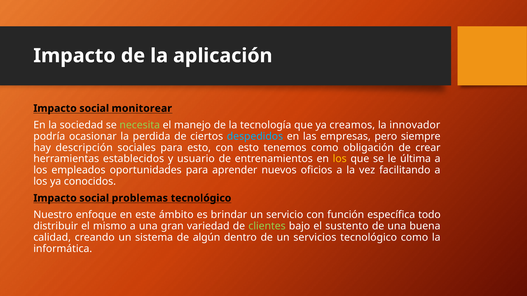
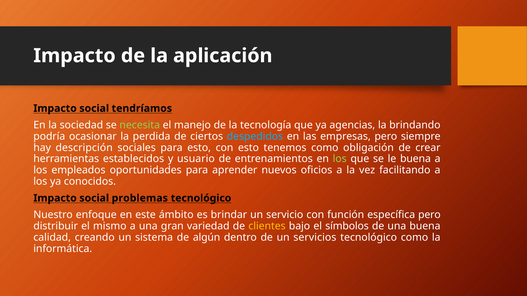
monitorear: monitorear -> tendríamos
creamos: creamos -> agencias
innovador: innovador -> brindando
los at (340, 159) colour: yellow -> light green
le última: última -> buena
específica todo: todo -> pero
clientes colour: light green -> yellow
sustento: sustento -> símbolos
